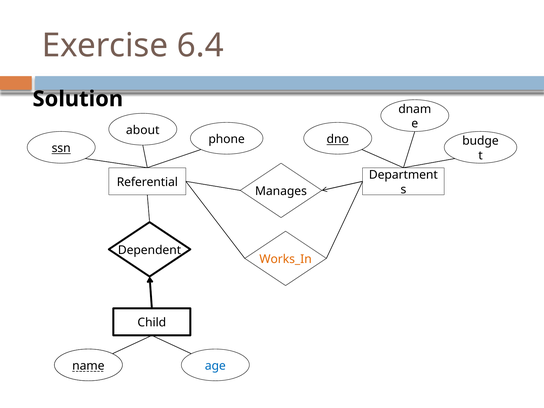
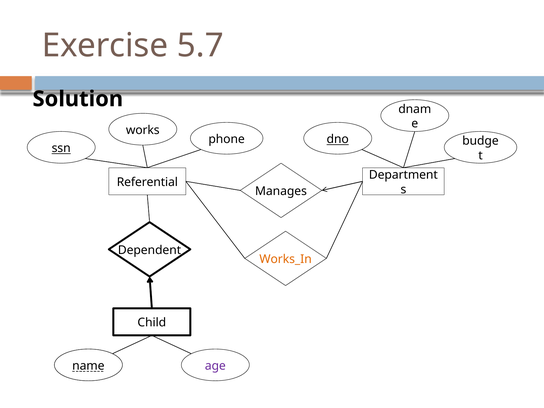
6.4: 6.4 -> 5.7
about: about -> works
age colour: blue -> purple
